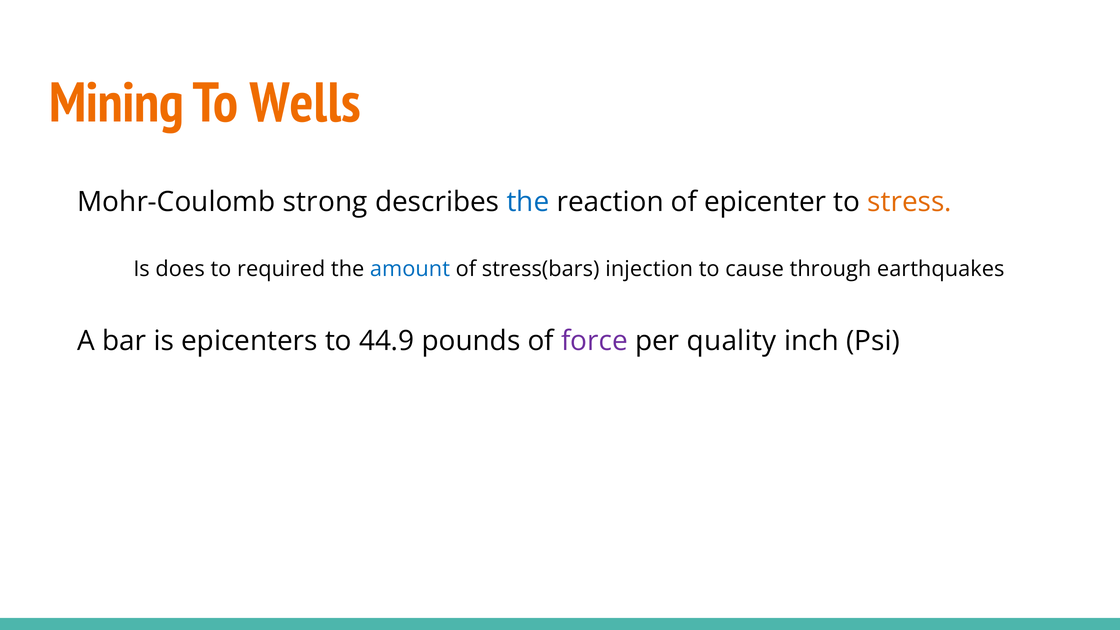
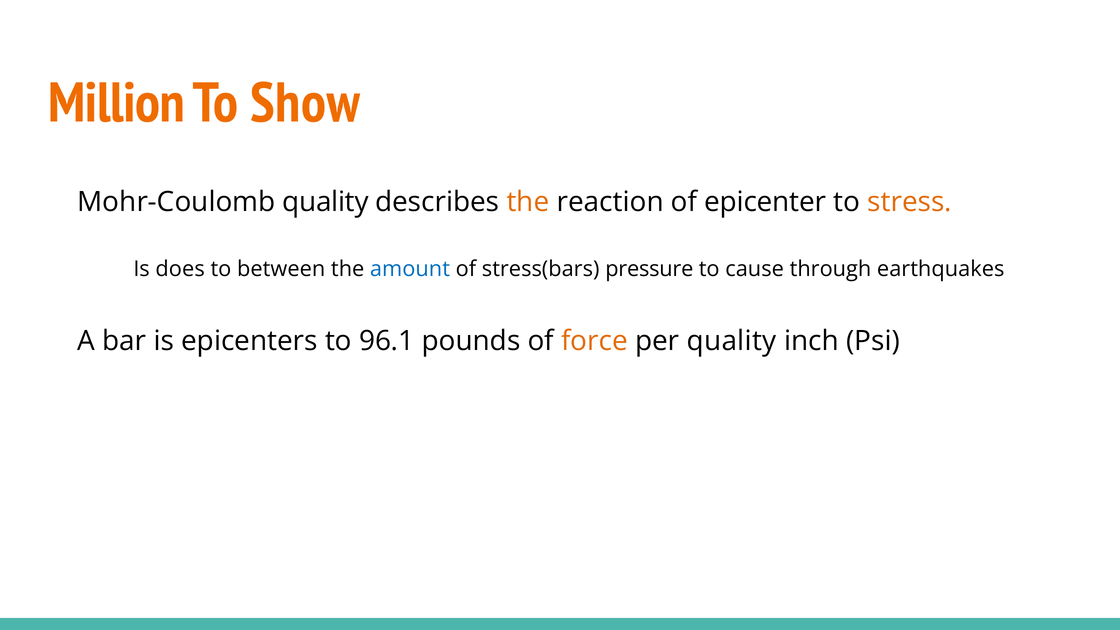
Mining: Mining -> Million
Wells: Wells -> Show
Mohr-Coulomb strong: strong -> quality
the at (528, 202) colour: blue -> orange
required: required -> between
injection: injection -> pressure
44.9: 44.9 -> 96.1
force colour: purple -> orange
